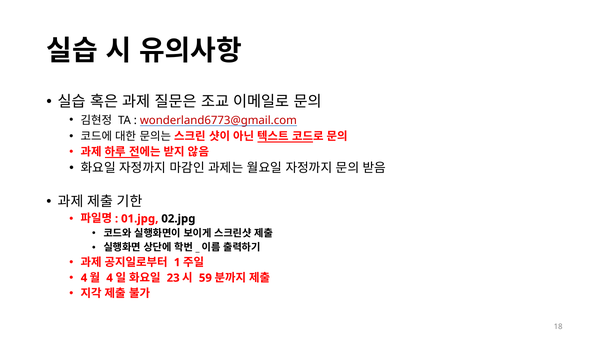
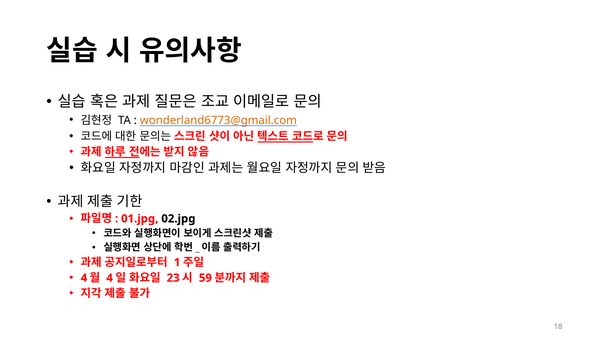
wonderland6773@gmail.com colour: red -> orange
